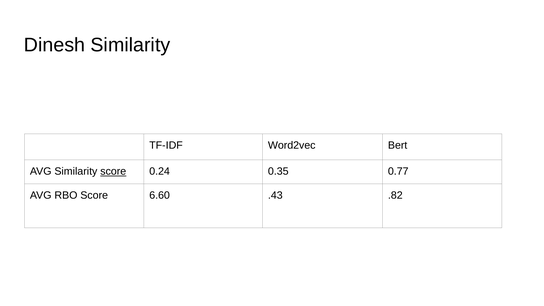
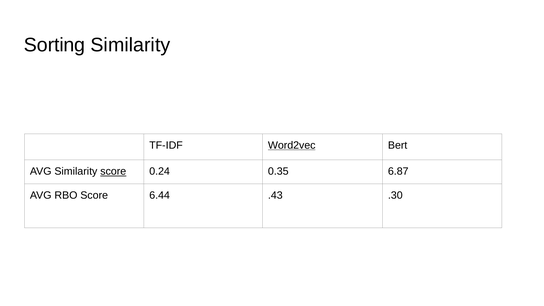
Dinesh: Dinesh -> Sorting
Word2vec underline: none -> present
0.77: 0.77 -> 6.87
6.60: 6.60 -> 6.44
.82: .82 -> .30
